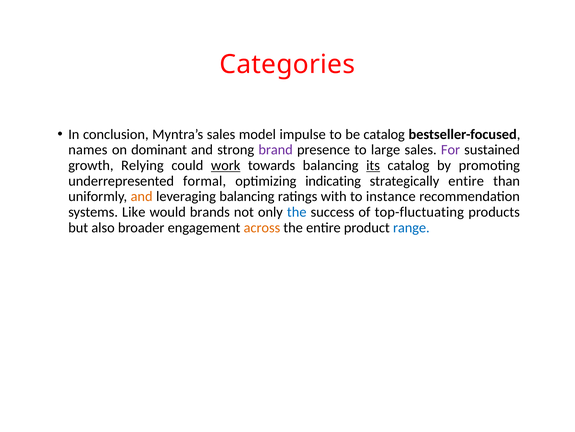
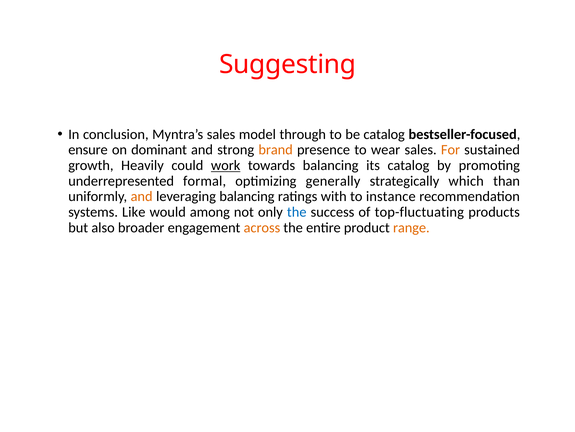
Categories: Categories -> Suggesting
impulse: impulse -> through
names: names -> ensure
brand colour: purple -> orange
large: large -> wear
For colour: purple -> orange
Relying: Relying -> Heavily
its underline: present -> none
indicating: indicating -> generally
strategically entire: entire -> which
brands: brands -> among
range colour: blue -> orange
